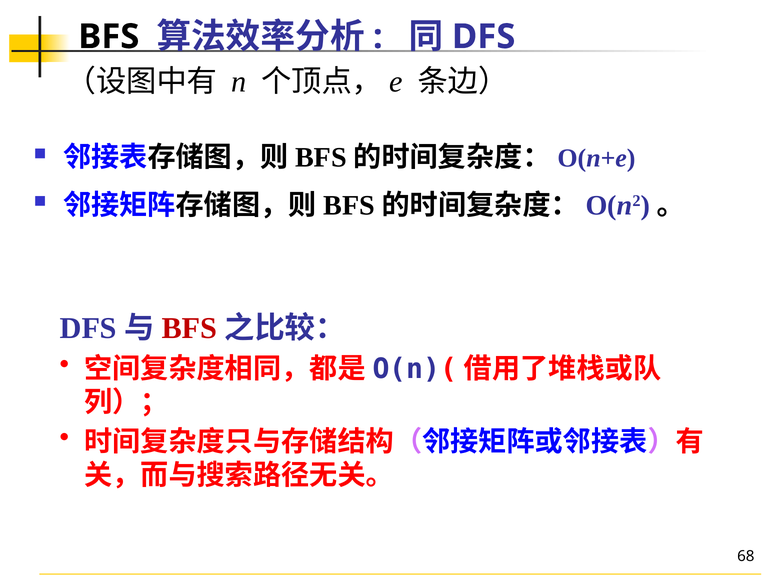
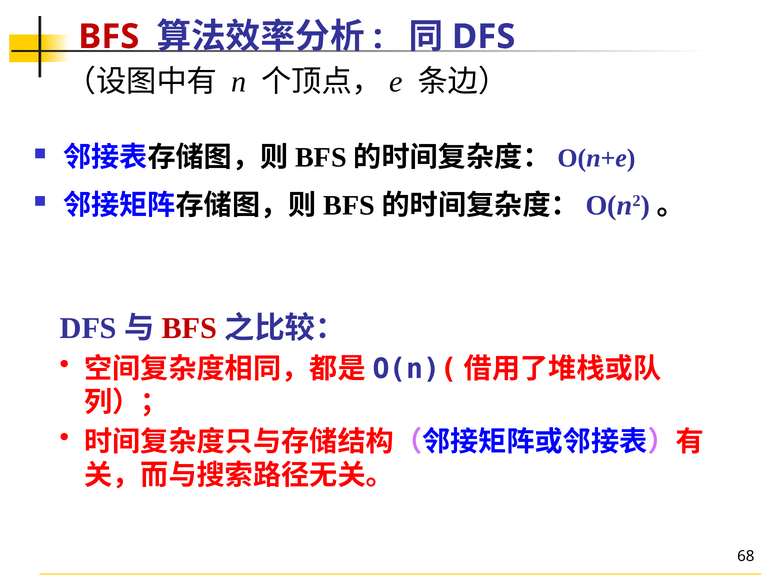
BFS at (109, 37) colour: black -> red
